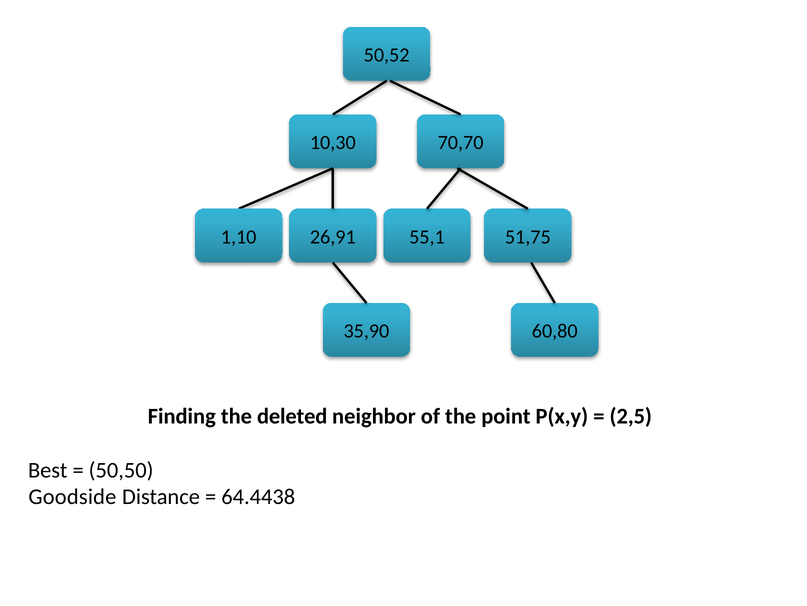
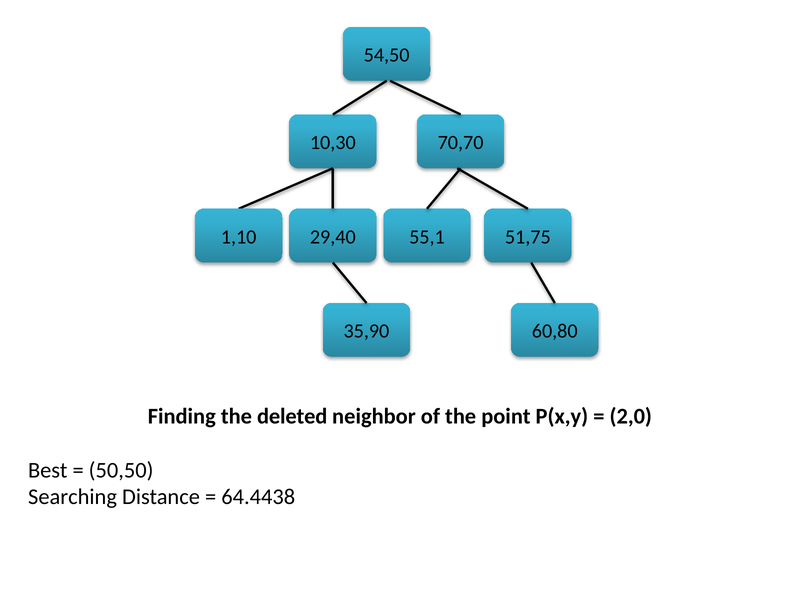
50,52: 50,52 -> 54,50
26,91: 26,91 -> 29,40
2,5: 2,5 -> 2,0
Goodside: Goodside -> Searching
